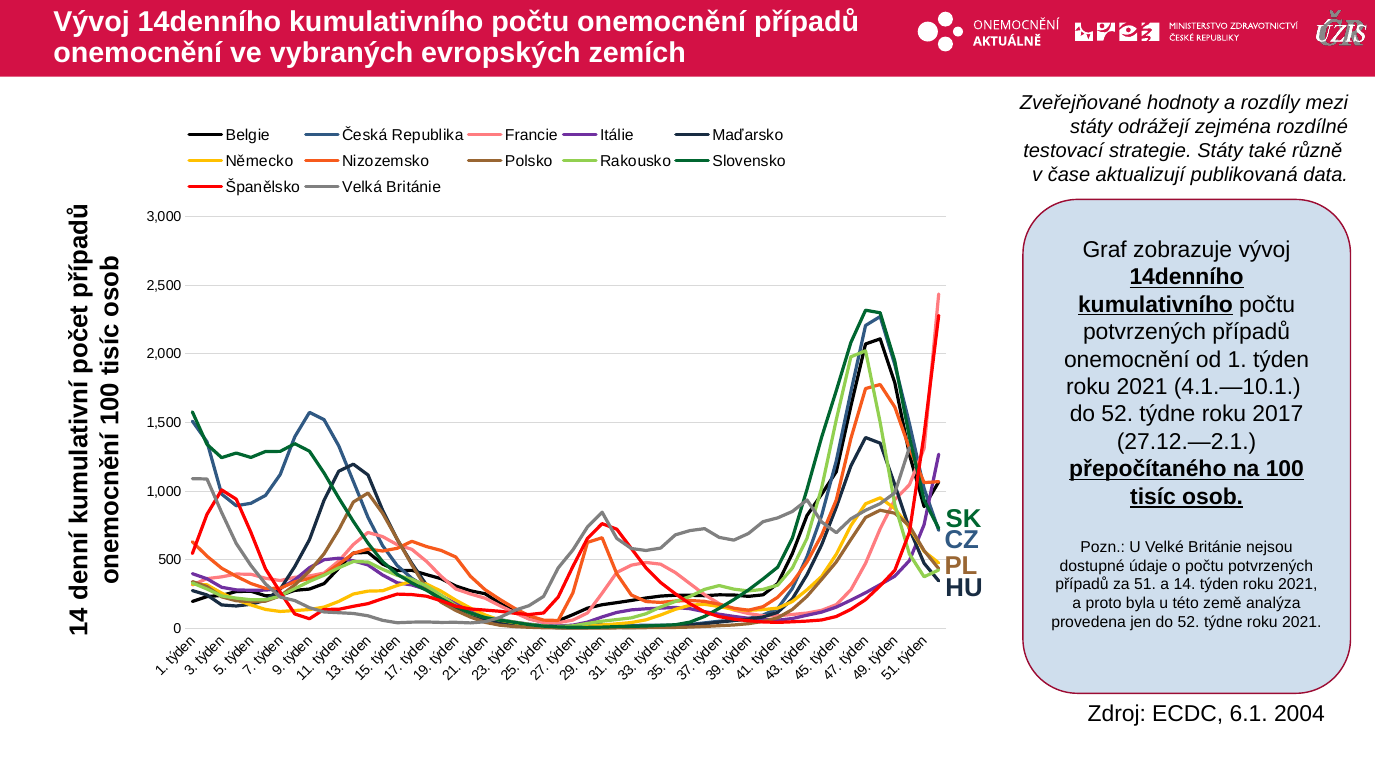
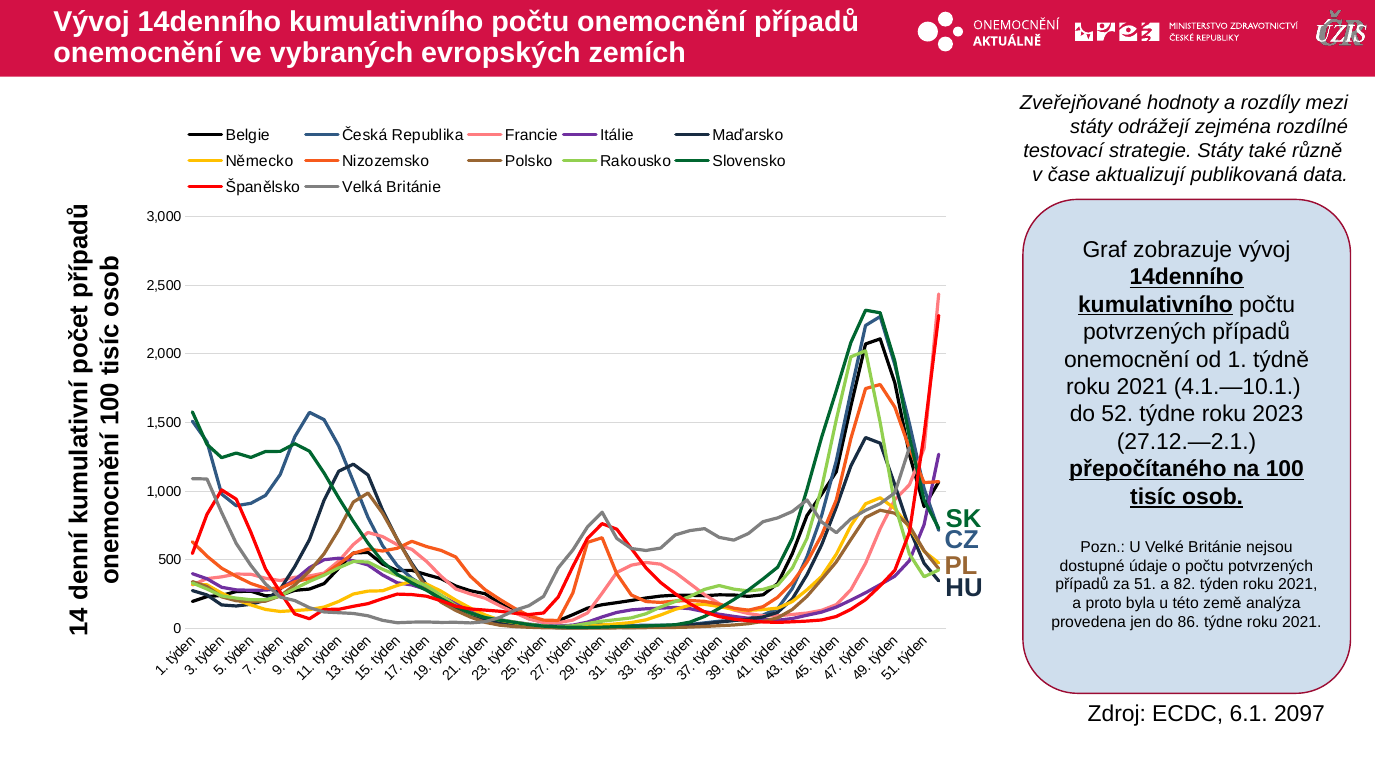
1 týden: týden -> týdně
2017: 2017 -> 2023
14: 14 -> 82
jen do 52: 52 -> 86
2004: 2004 -> 2097
